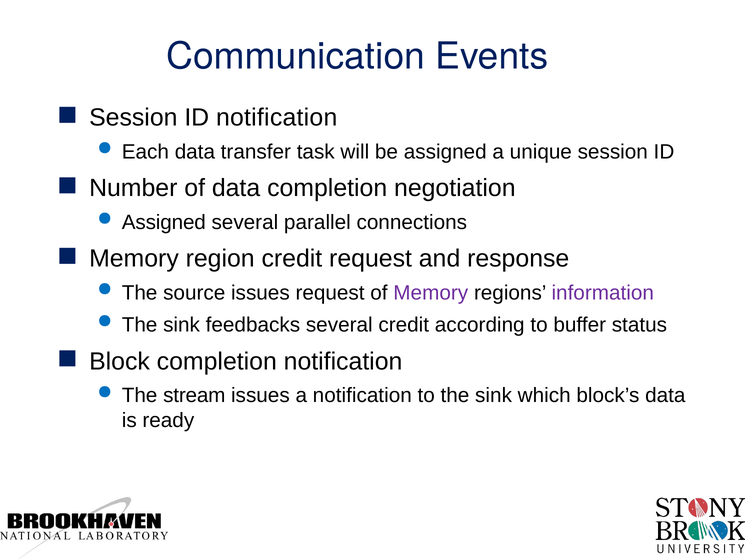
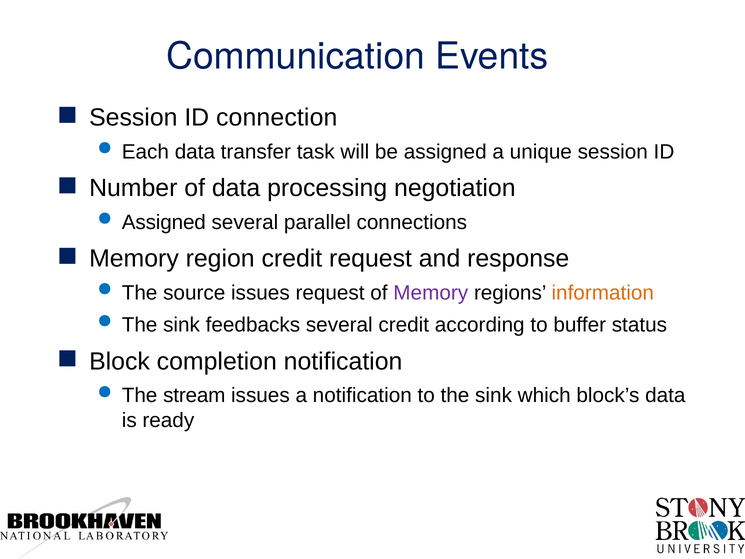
ID notification: notification -> connection
data completion: completion -> processing
information colour: purple -> orange
